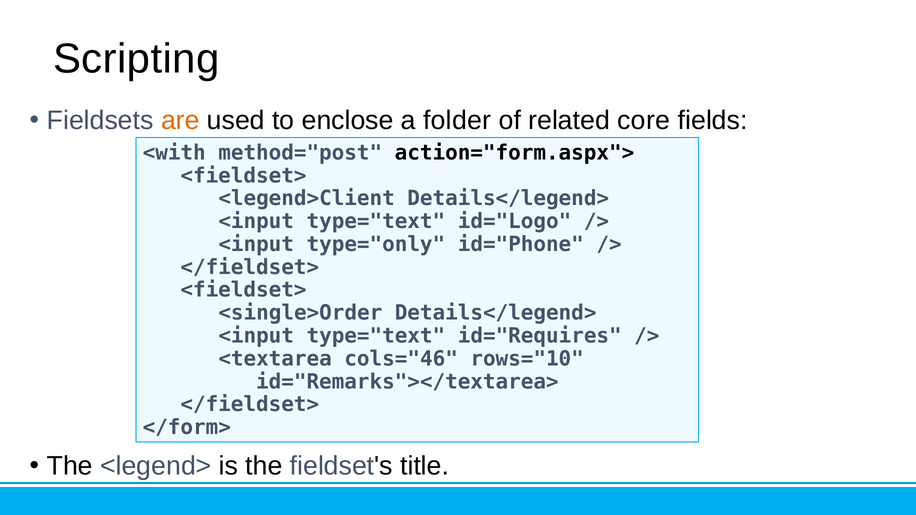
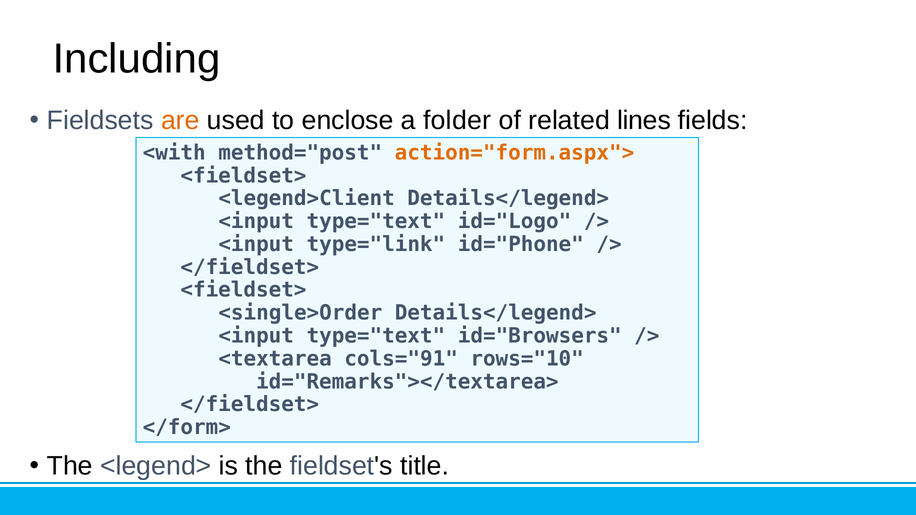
Scripting: Scripting -> Including
core: core -> lines
action="form.aspx"> colour: black -> orange
type="only: type="only -> type="link
id="Requires: id="Requires -> id="Browsers
cols="46: cols="46 -> cols="91
